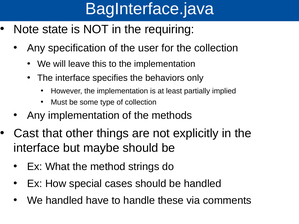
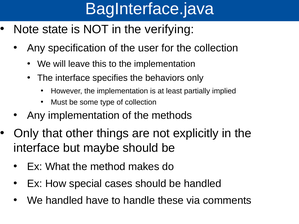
requiring: requiring -> verifying
Cast at (26, 134): Cast -> Only
strings: strings -> makes
